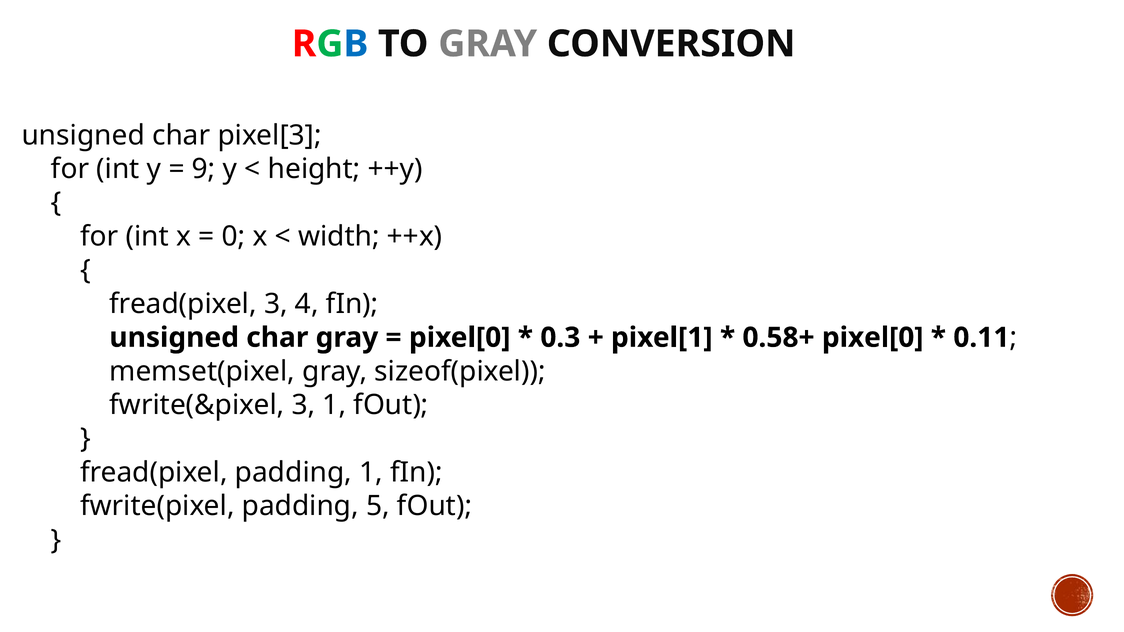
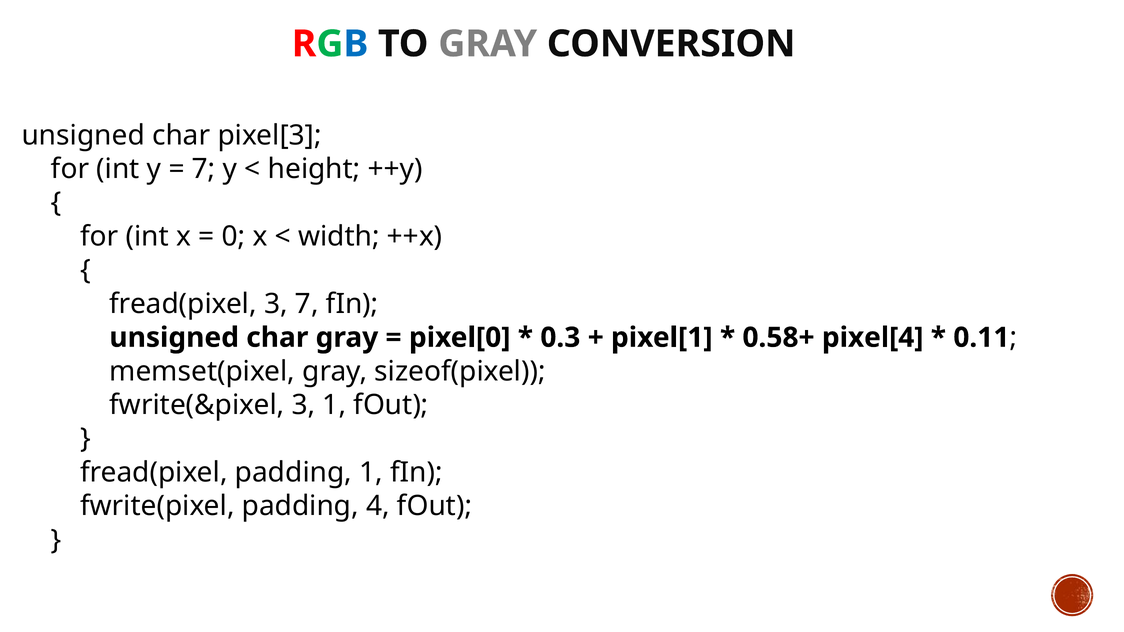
9 at (204, 169): 9 -> 7
3 4: 4 -> 7
0.58+ pixel[0: pixel[0 -> pixel[4
5: 5 -> 4
